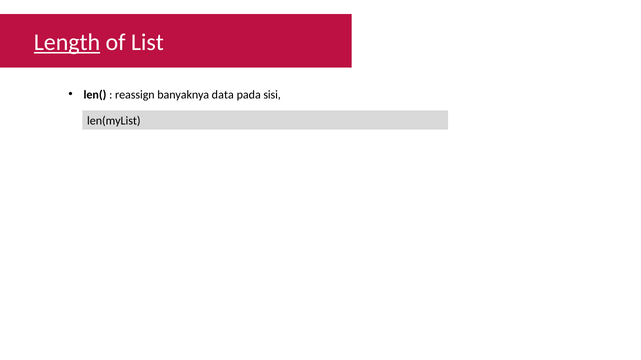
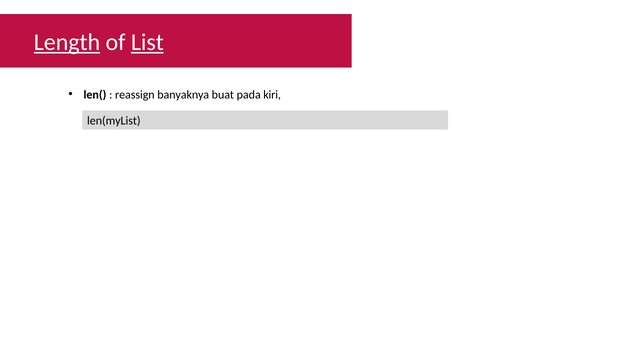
List underline: none -> present
data: data -> buat
sisi: sisi -> kiri
